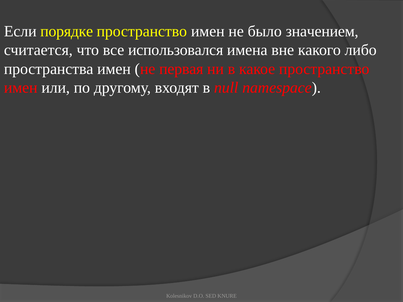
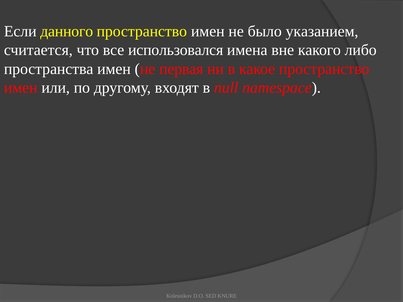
порядке: порядке -> данного
значением: значением -> указанием
